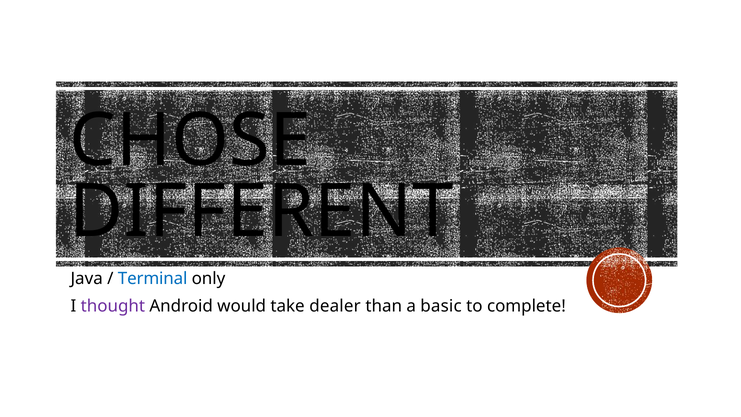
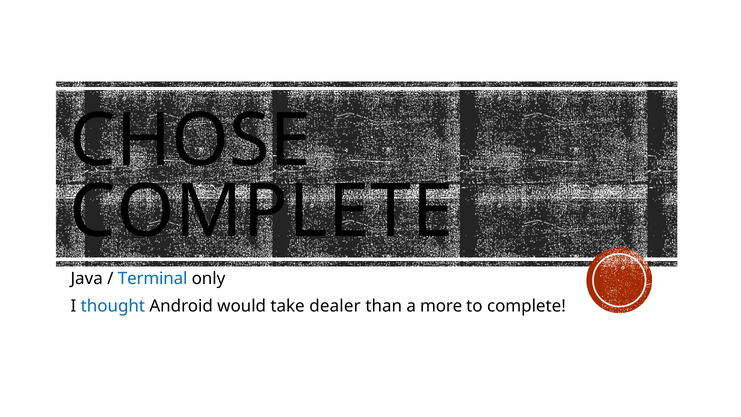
DIFFERENT at (262, 212): DIFFERENT -> COMPLETE
thought colour: purple -> blue
basic: basic -> more
